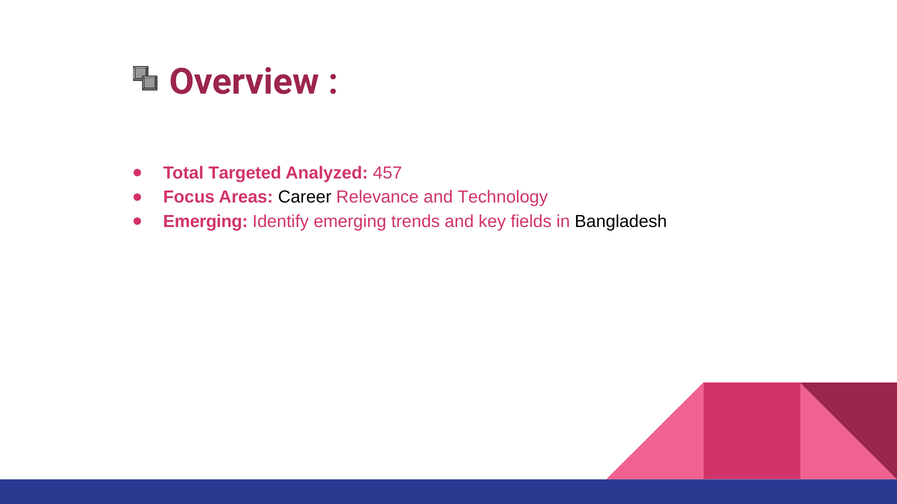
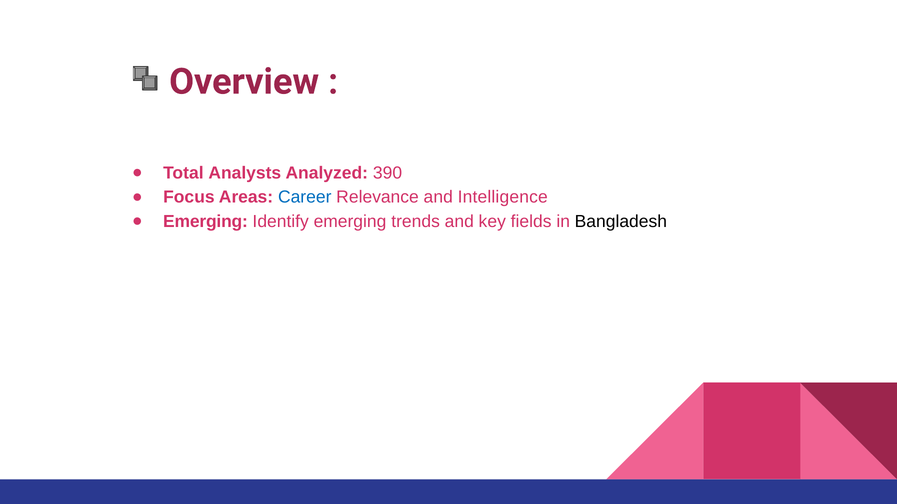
Targeted: Targeted -> Analysts
457: 457 -> 390
Career colour: black -> blue
Technology: Technology -> Intelligence
